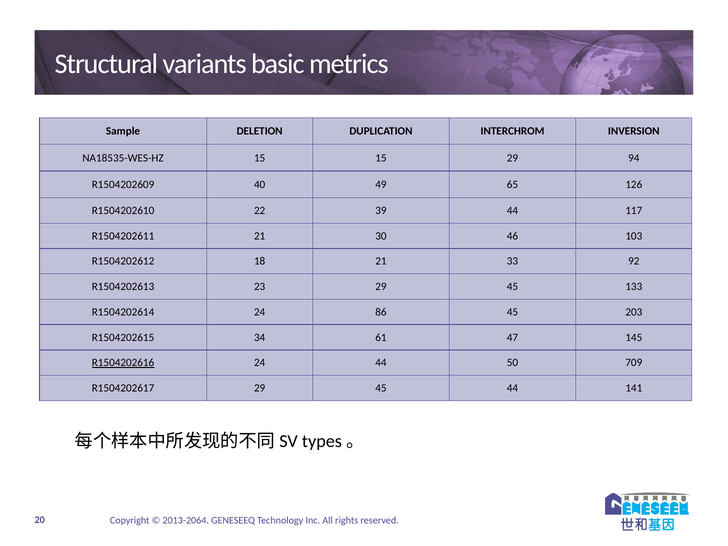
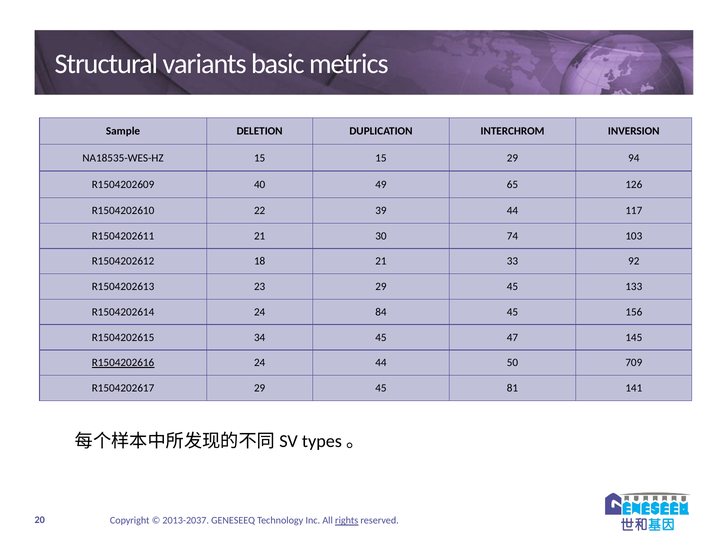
46: 46 -> 74
86: 86 -> 84
203: 203 -> 156
34 61: 61 -> 45
45 44: 44 -> 81
2013-2064: 2013-2064 -> 2013-2037
rights underline: none -> present
